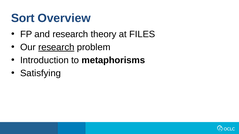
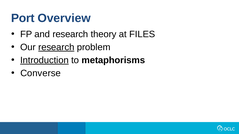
Sort: Sort -> Port
Introduction underline: none -> present
Satisfying: Satisfying -> Converse
